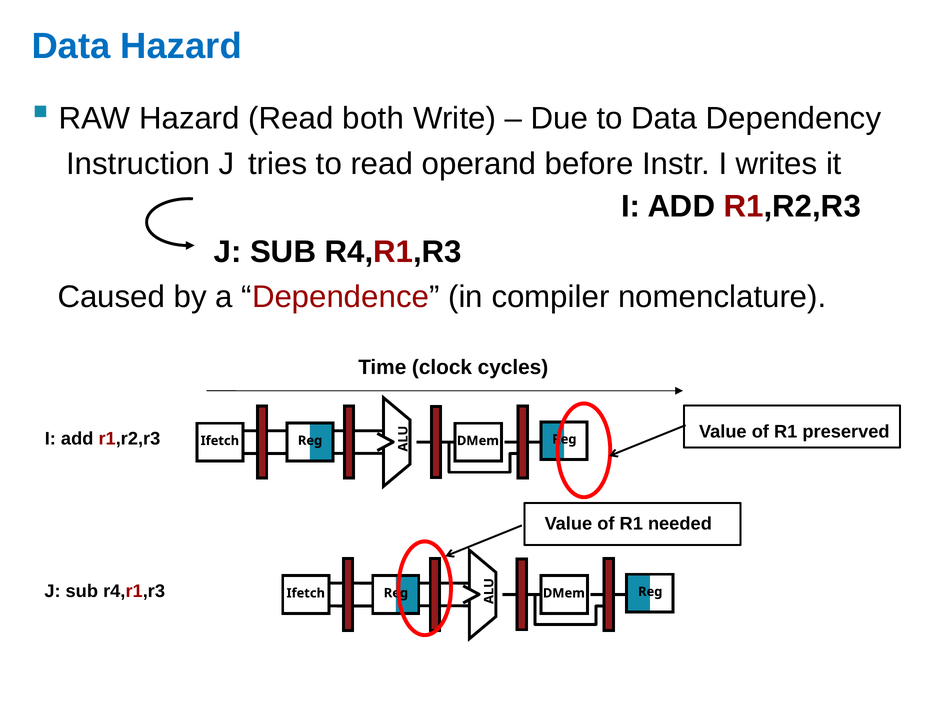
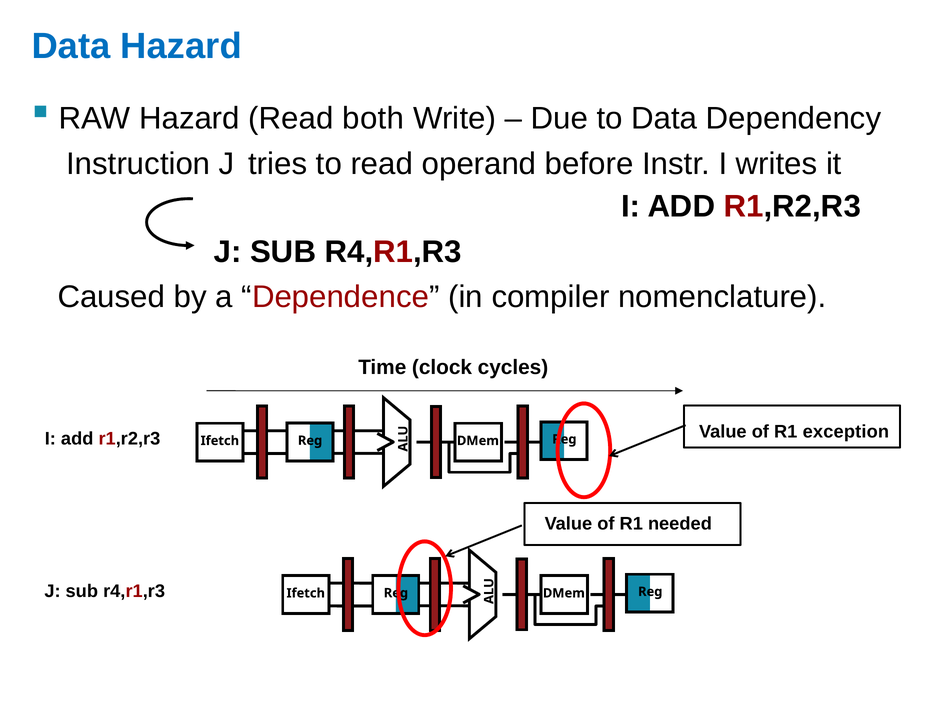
preserved: preserved -> exception
